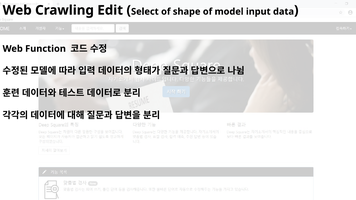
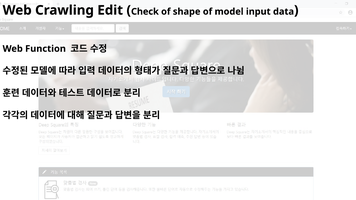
Select: Select -> Check
